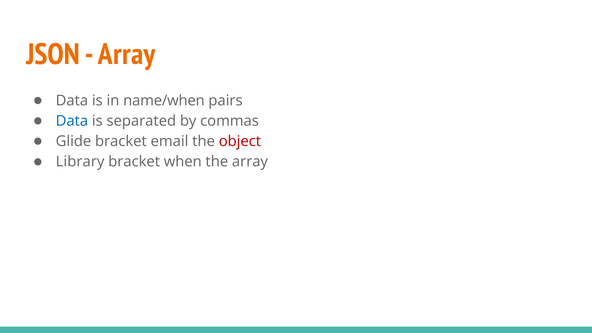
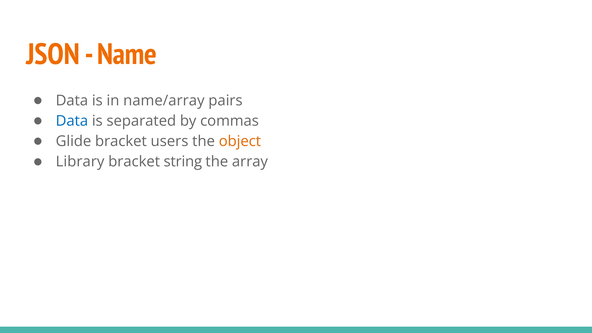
Array at (127, 55): Array -> Name
name/when: name/when -> name/array
email: email -> users
object colour: red -> orange
when: when -> string
